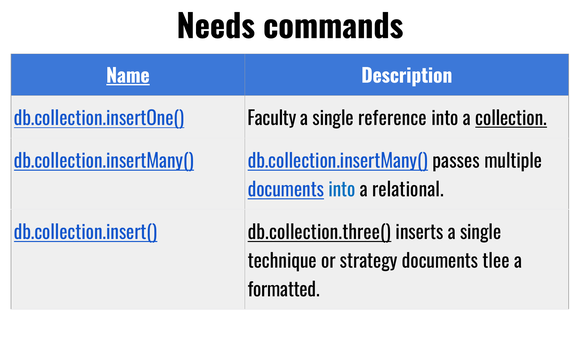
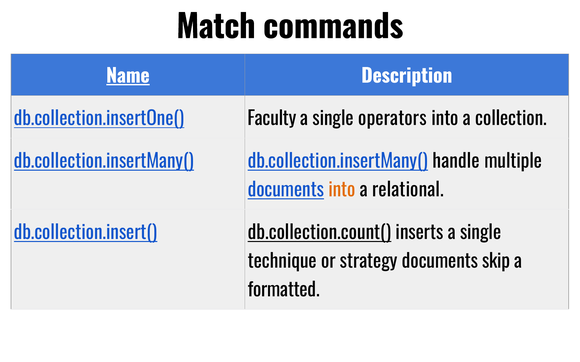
Needs: Needs -> Match
reference: reference -> operators
collection underline: present -> none
passes: passes -> handle
into at (342, 190) colour: blue -> orange
db.collection.three(: db.collection.three( -> db.collection.count(
tlee: tlee -> skip
